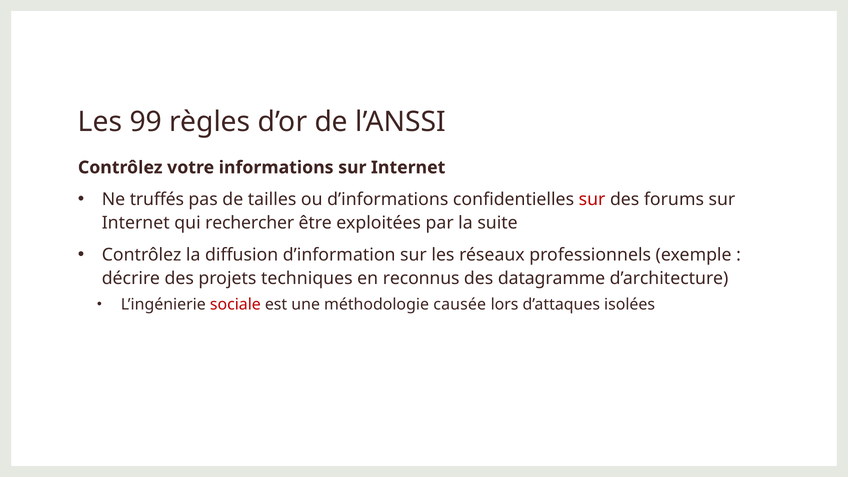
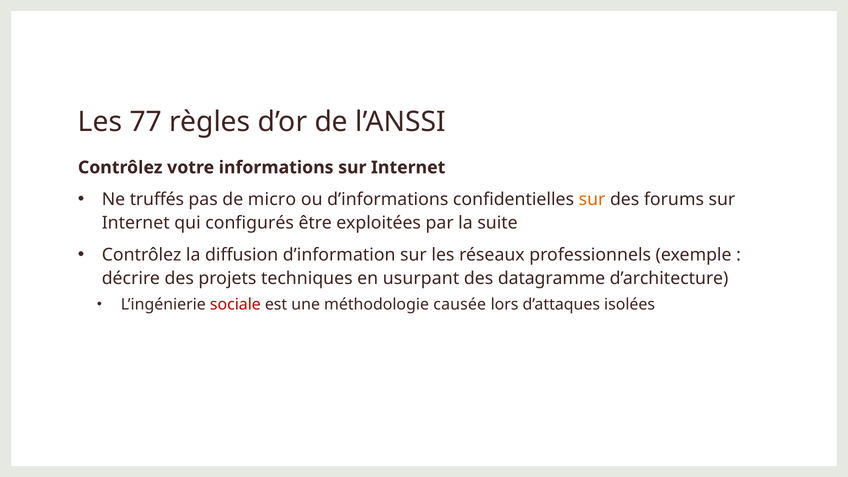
99: 99 -> 77
tailles: tailles -> micro
sur at (592, 200) colour: red -> orange
rechercher: rechercher -> configurés
reconnus: reconnus -> usurpant
